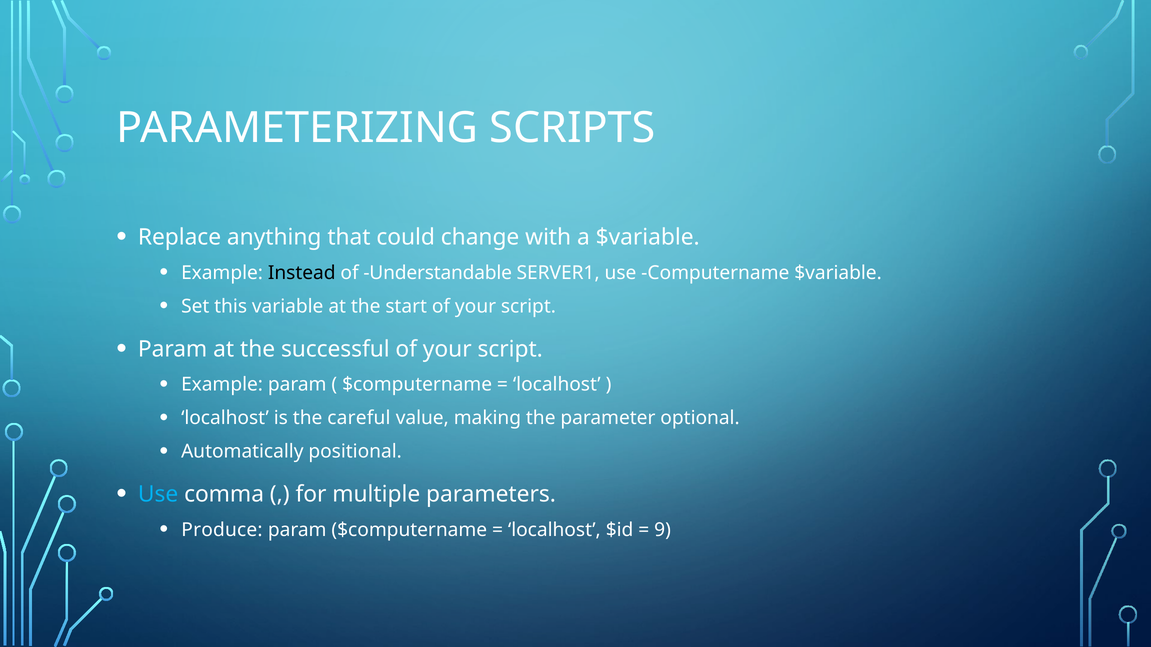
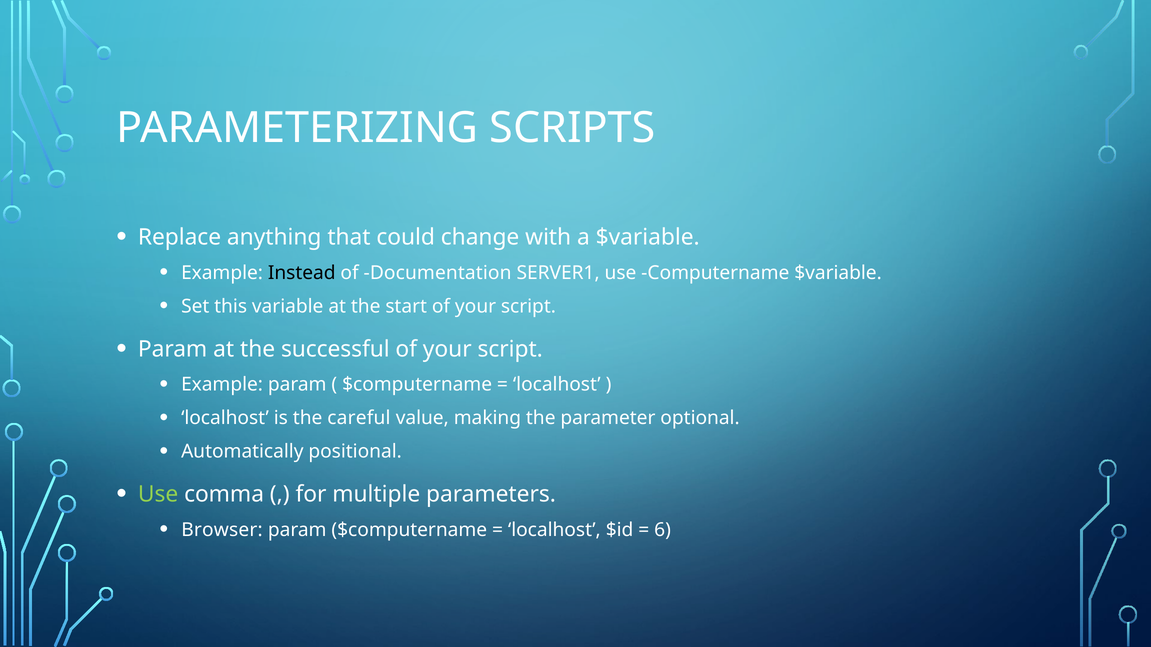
Understandable: Understandable -> Documentation
Use at (158, 495) colour: light blue -> light green
Produce: Produce -> Browser
9: 9 -> 6
